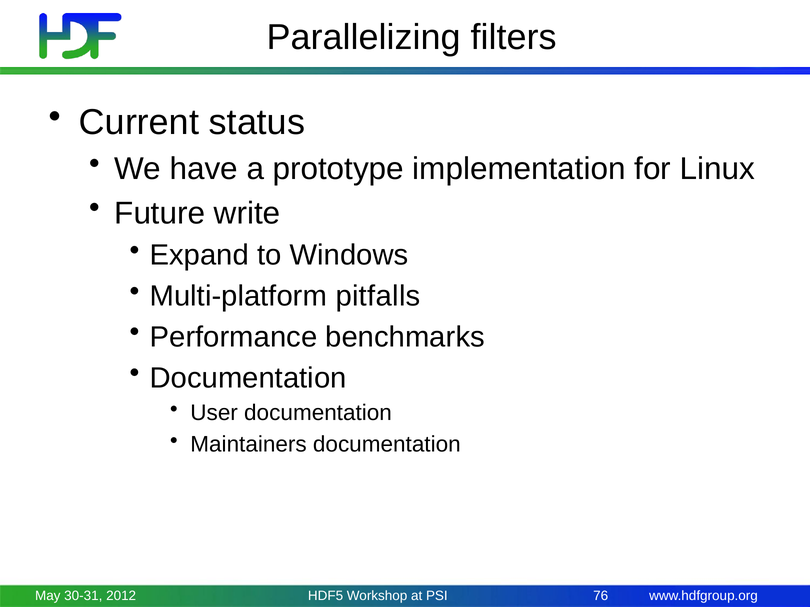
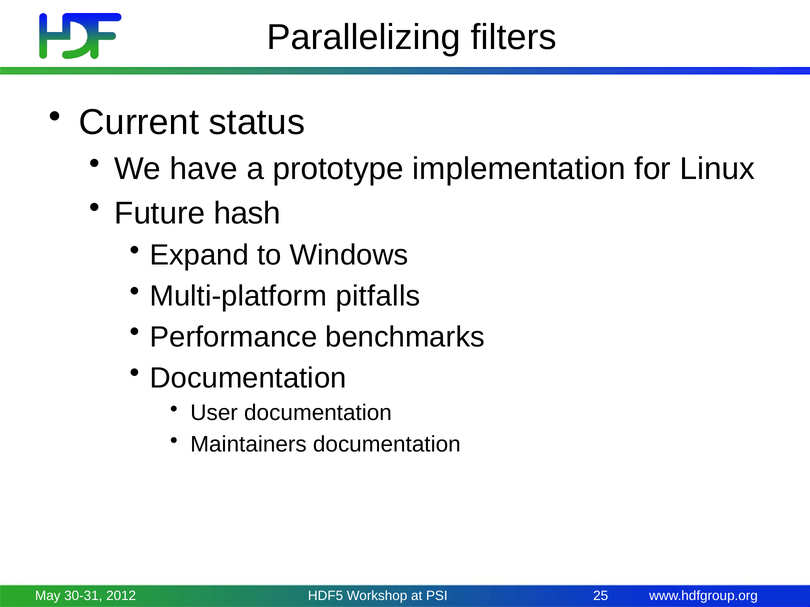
write: write -> hash
76: 76 -> 25
